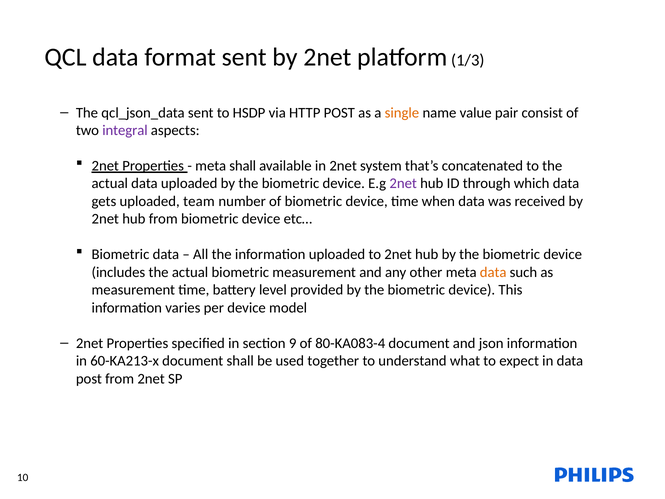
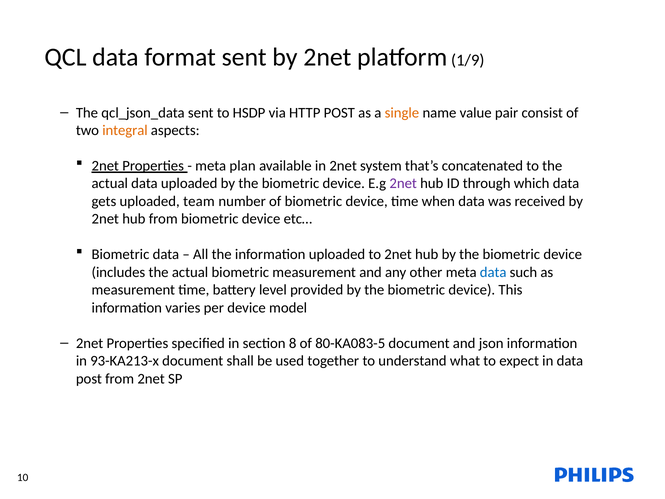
1/3: 1/3 -> 1/9
integral colour: purple -> orange
meta shall: shall -> plan
data at (493, 272) colour: orange -> blue
9: 9 -> 8
80-KA083-4: 80-KA083-4 -> 80-KA083-5
60-KA213-x: 60-KA213-x -> 93-KA213-x
